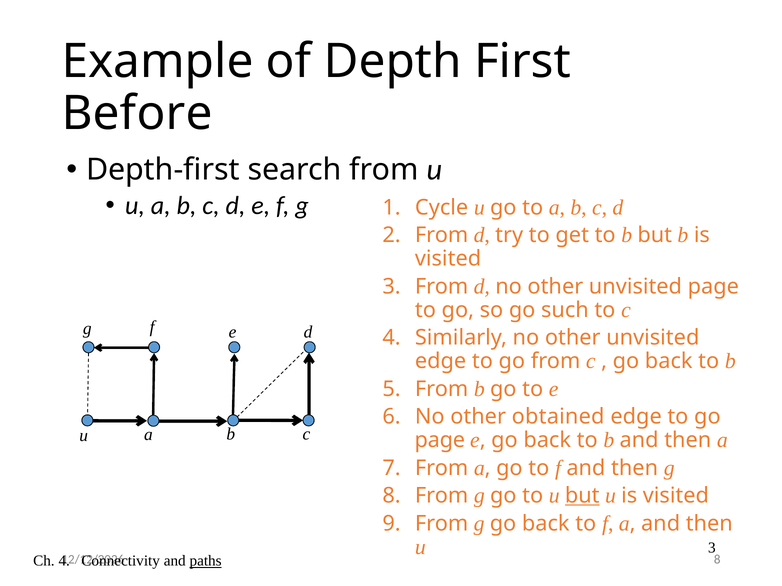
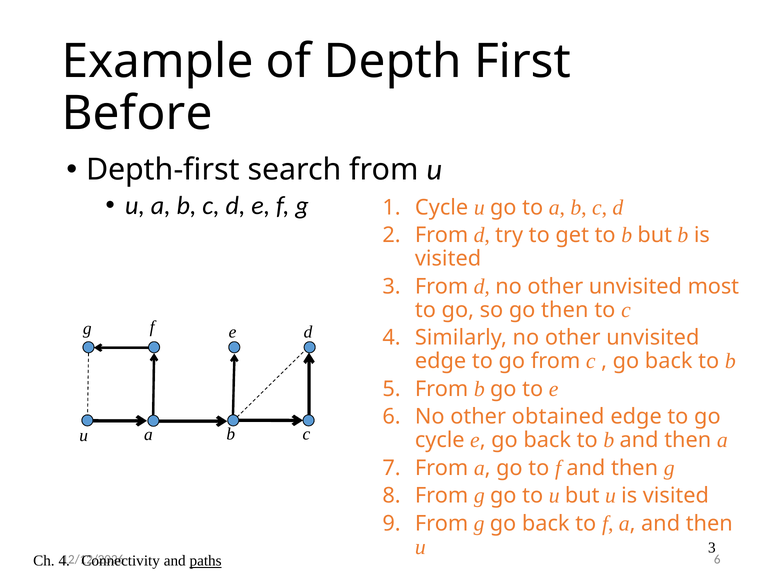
unvisited page: page -> most
go such: such -> then
page at (440, 441): page -> cycle
but at (582, 496) underline: present -> none
8 at (717, 560): 8 -> 6
